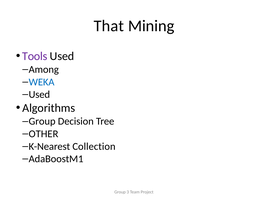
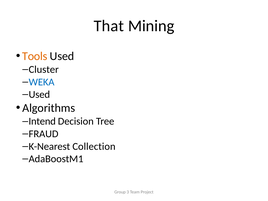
Tools colour: purple -> orange
Among: Among -> Cluster
Group at (42, 121): Group -> Intend
OTHER: OTHER -> FRAUD
